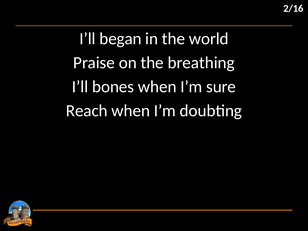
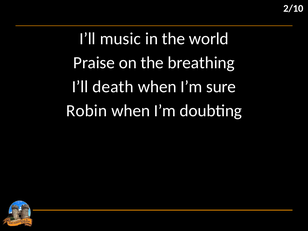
2/16: 2/16 -> 2/10
began: began -> music
bones: bones -> death
Reach: Reach -> Robin
